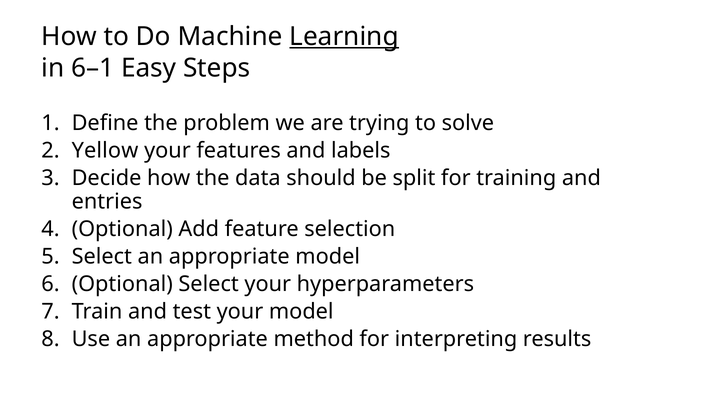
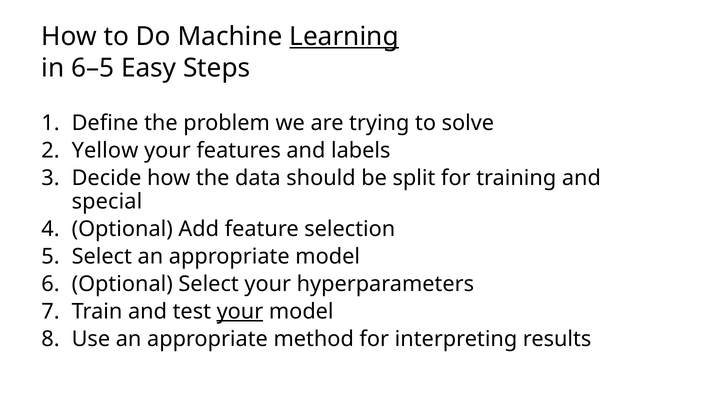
6–1: 6–1 -> 6–5
entries: entries -> special
your at (240, 311) underline: none -> present
